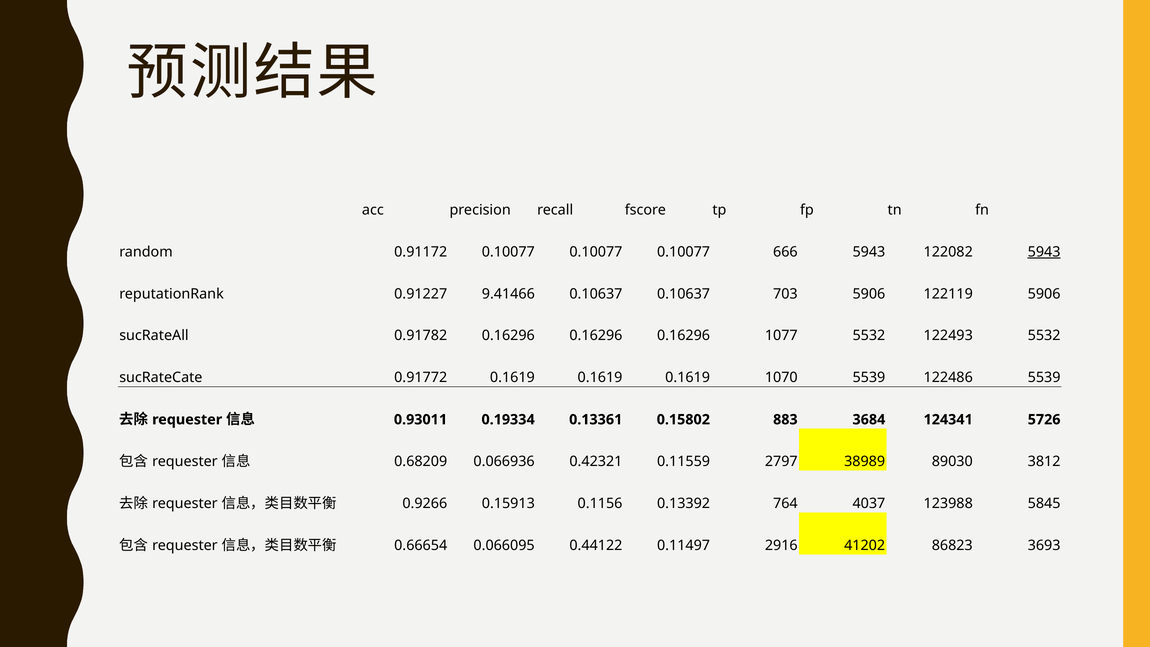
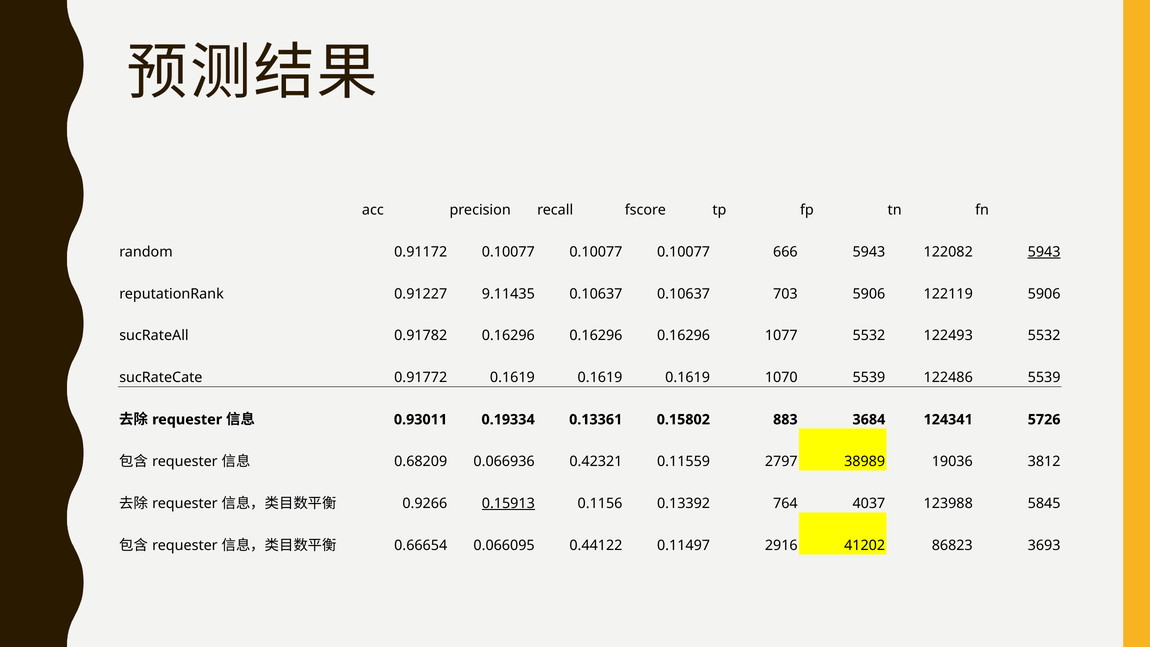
9.41466: 9.41466 -> 9.11435
89030: 89030 -> 19036
0.15913 underline: none -> present
